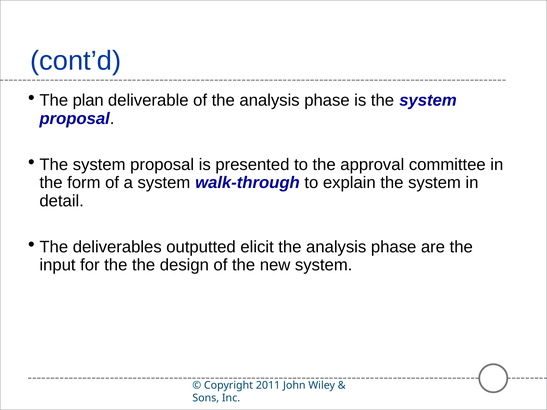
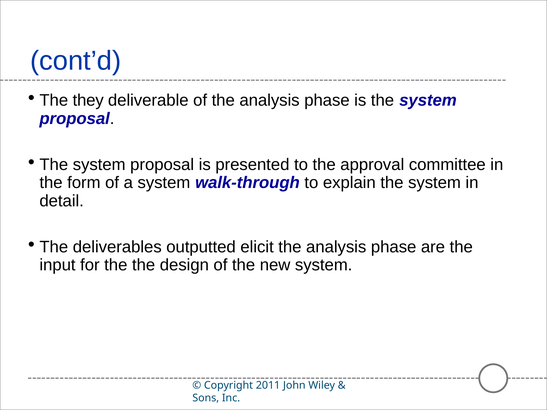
plan: plan -> they
